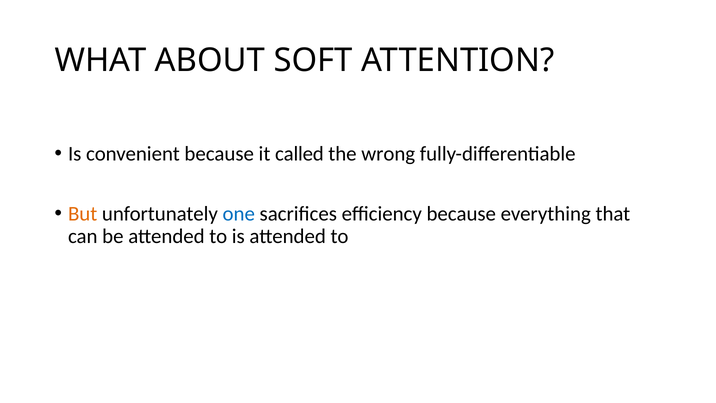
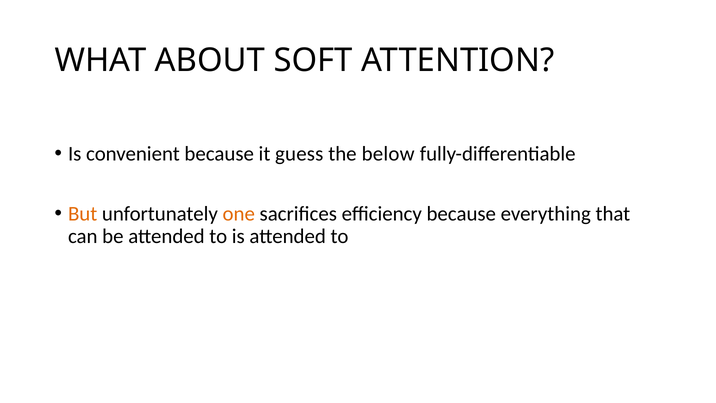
called: called -> guess
wrong: wrong -> below
one colour: blue -> orange
